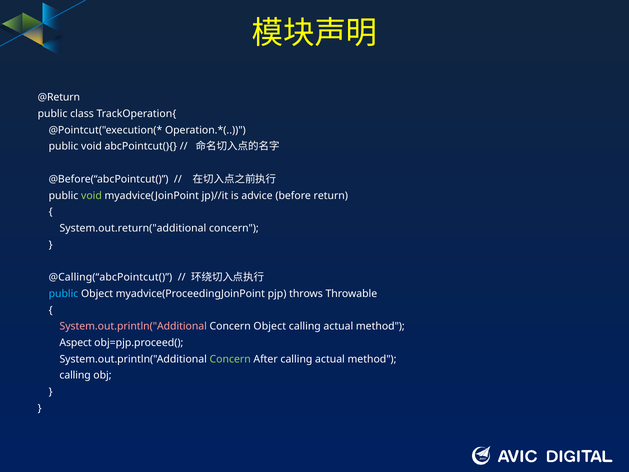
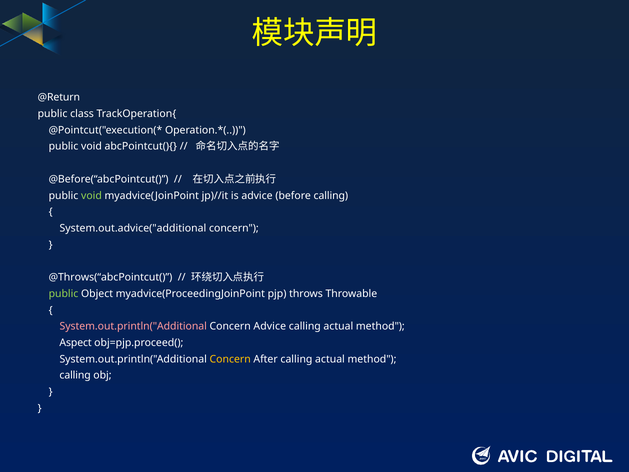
before return: return -> calling
System.out.return("additional: System.out.return("additional -> System.out.advice("additional
@Calling(“abcPointcut(: @Calling(“abcPointcut( -> @Throws(“abcPointcut(
public at (63, 294) colour: light blue -> light green
Concern Object: Object -> Advice
Concern at (230, 359) colour: light green -> yellow
